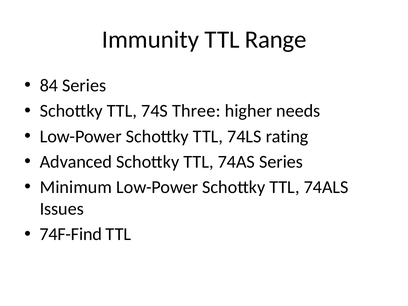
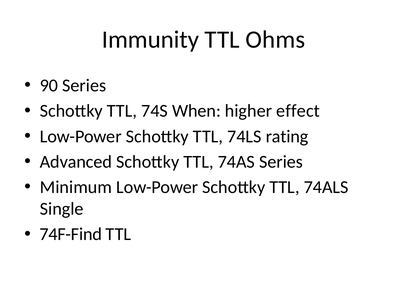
Range: Range -> Ohms
84: 84 -> 90
Three: Three -> When
needs: needs -> effect
Issues: Issues -> Single
